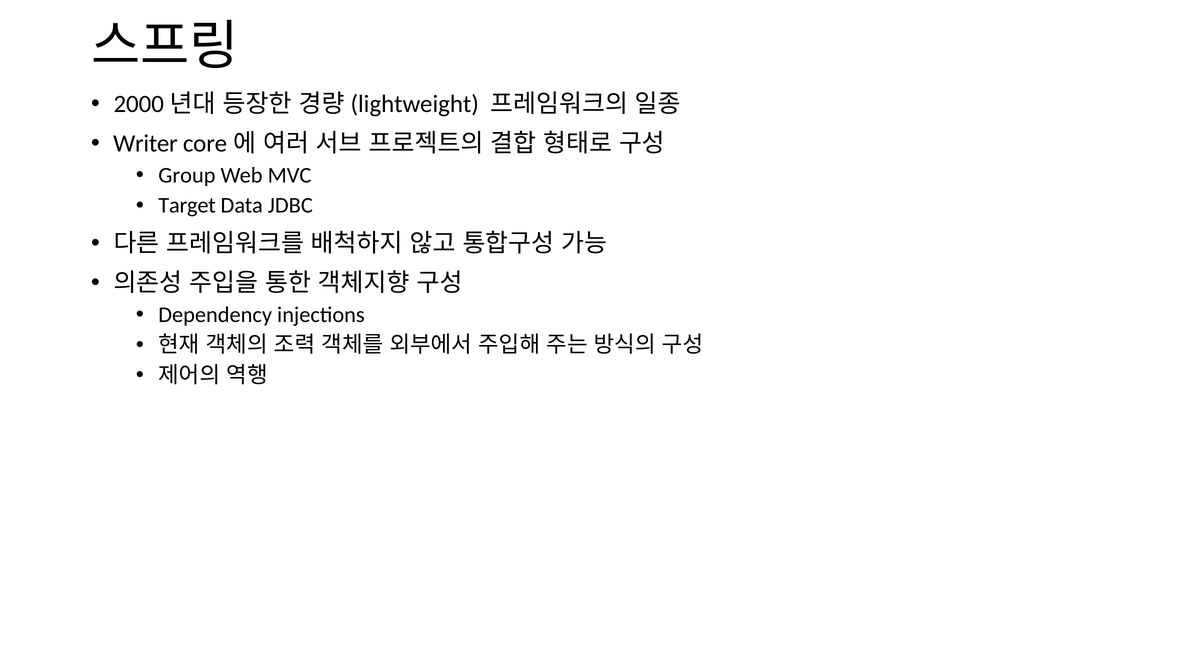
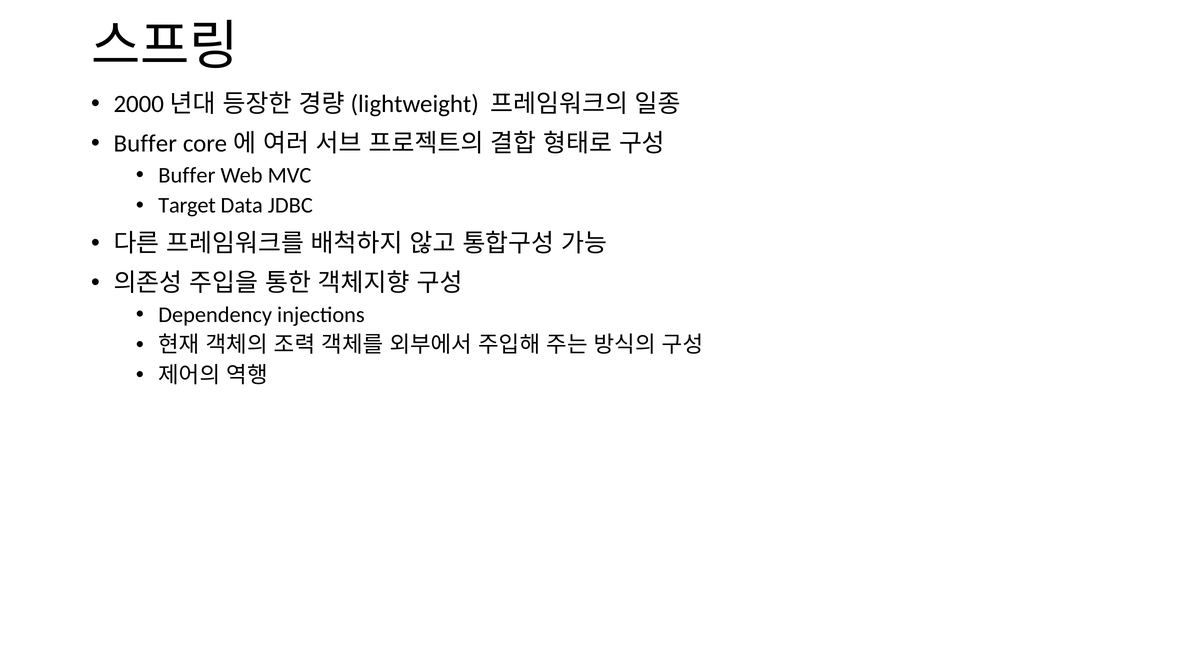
Writer at (145, 143): Writer -> Buffer
Group at (187, 175): Group -> Buffer
